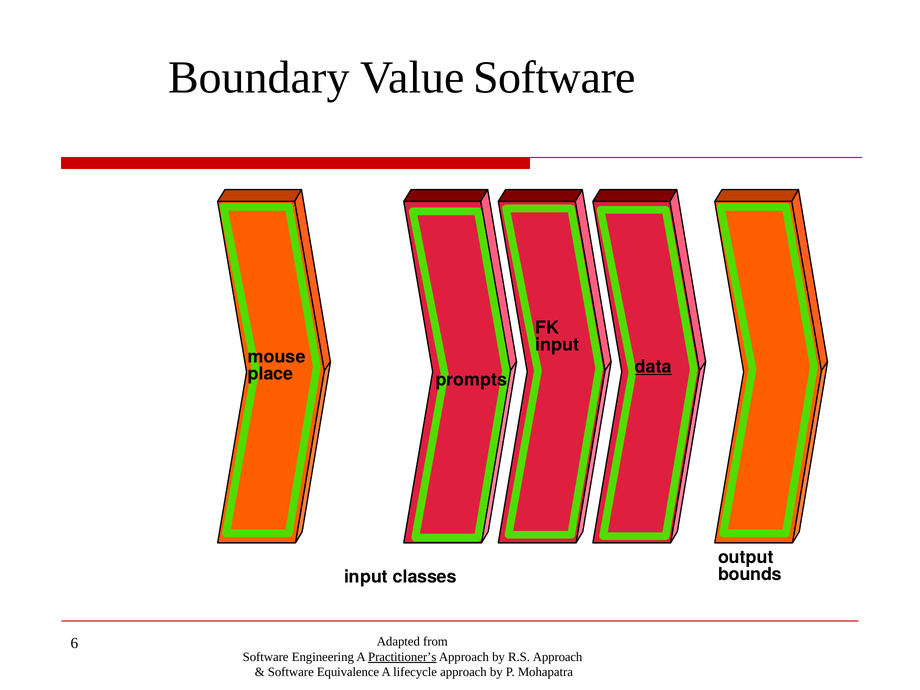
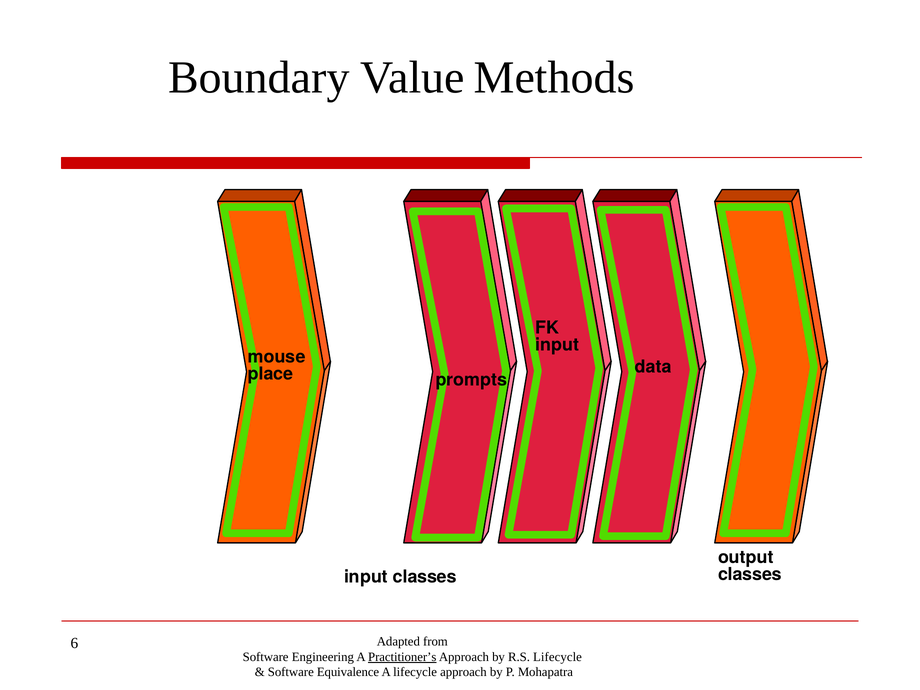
Value Software: Software -> Methods
data underline: present -> none
bounds at (750, 575): bounds -> classes
R.S Approach: Approach -> Lifecycle
